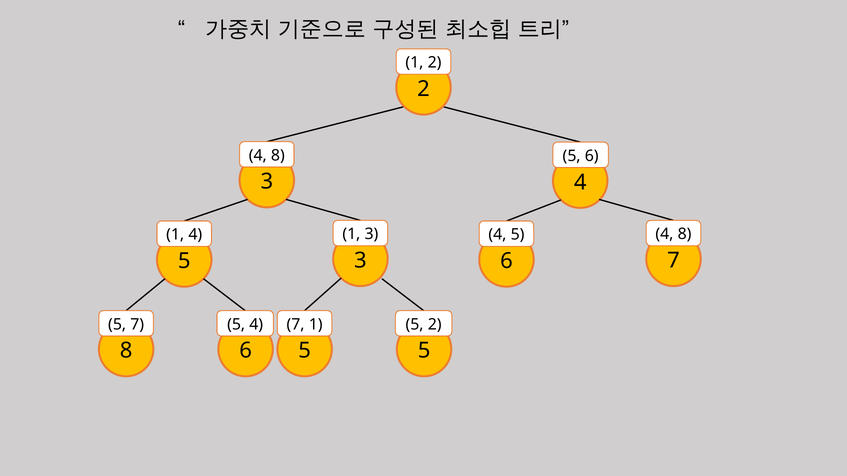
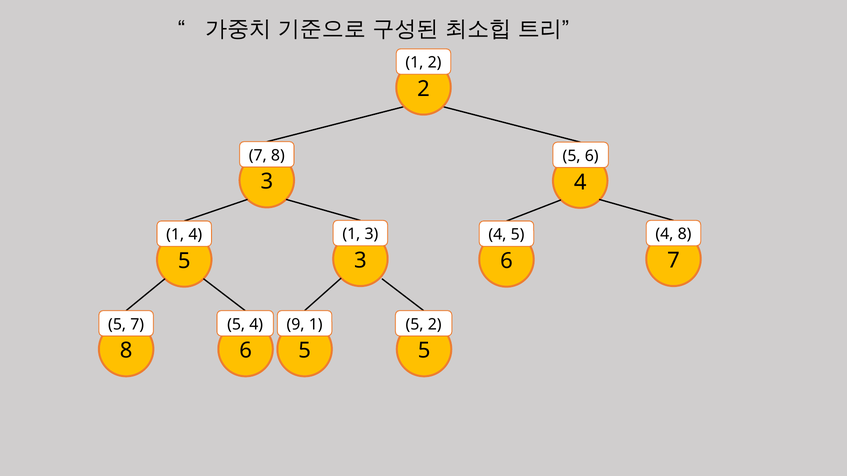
4 at (258, 156): 4 -> 7
7 at (296, 325): 7 -> 9
